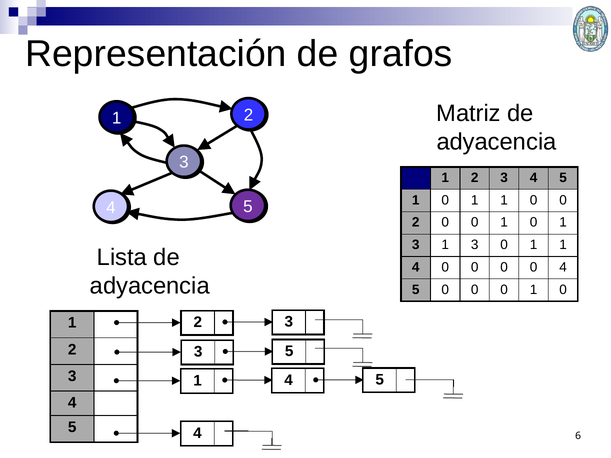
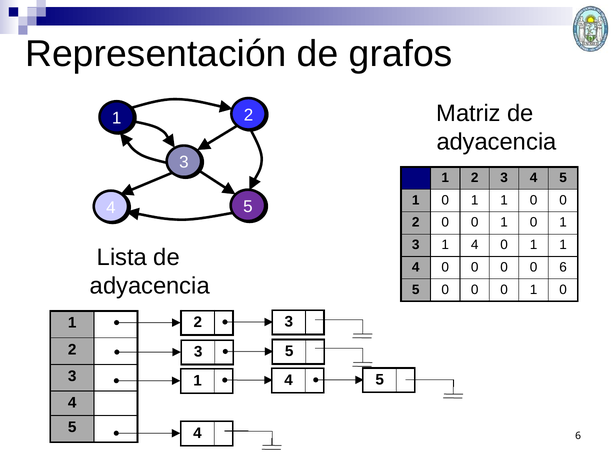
3 1 3: 3 -> 4
0 4: 4 -> 6
